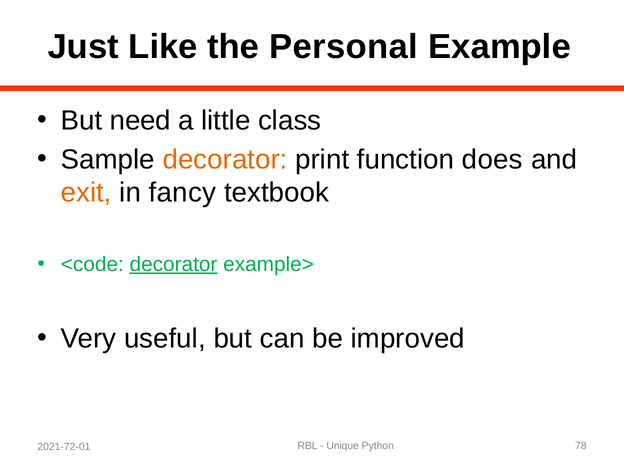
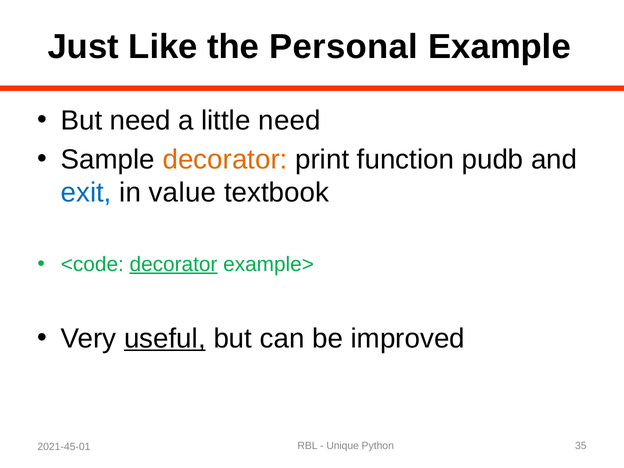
little class: class -> need
does: does -> pudb
exit colour: orange -> blue
fancy: fancy -> value
useful underline: none -> present
78: 78 -> 35
2021-72-01: 2021-72-01 -> 2021-45-01
